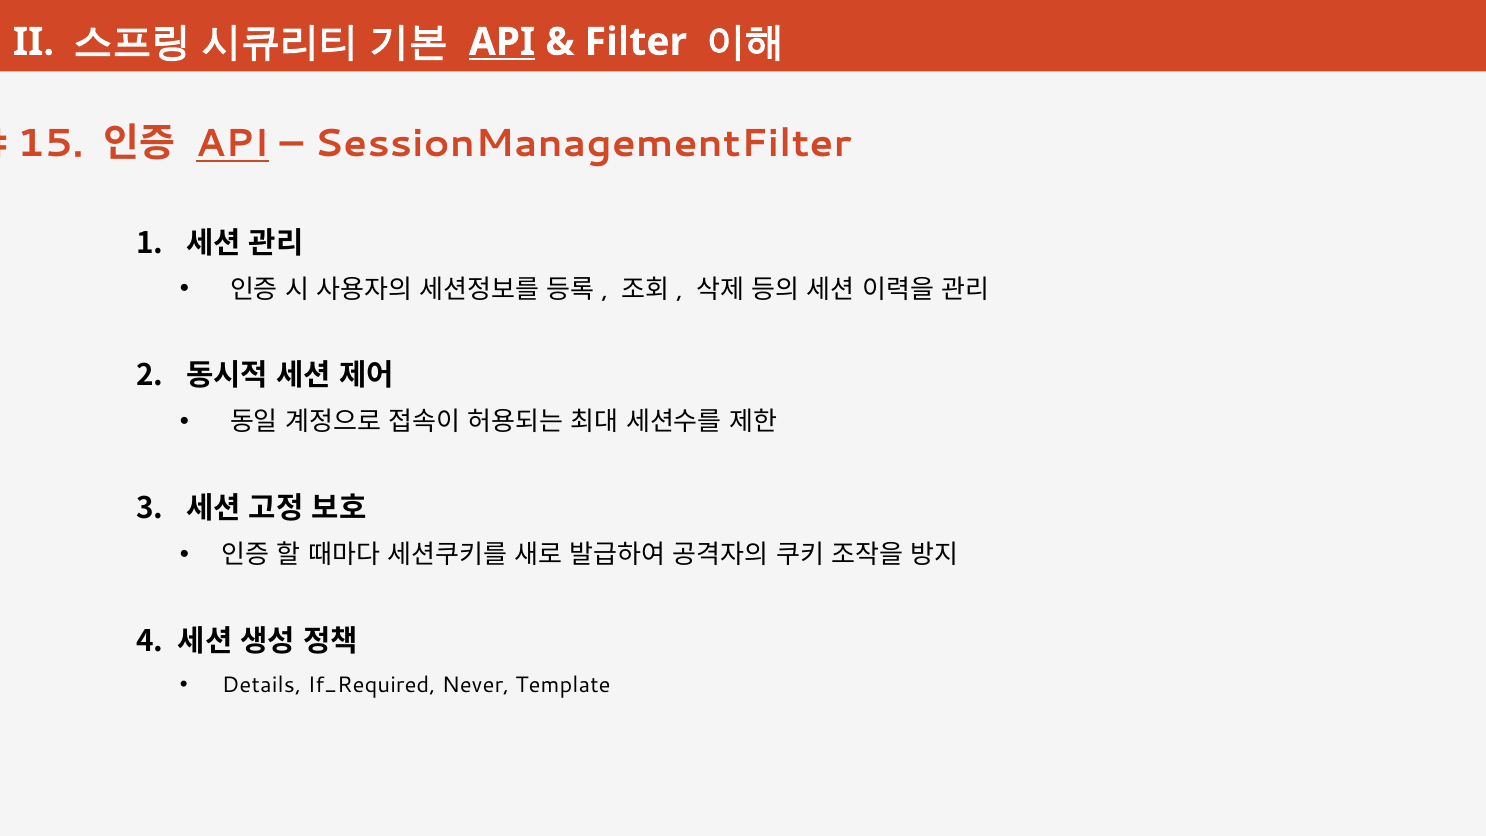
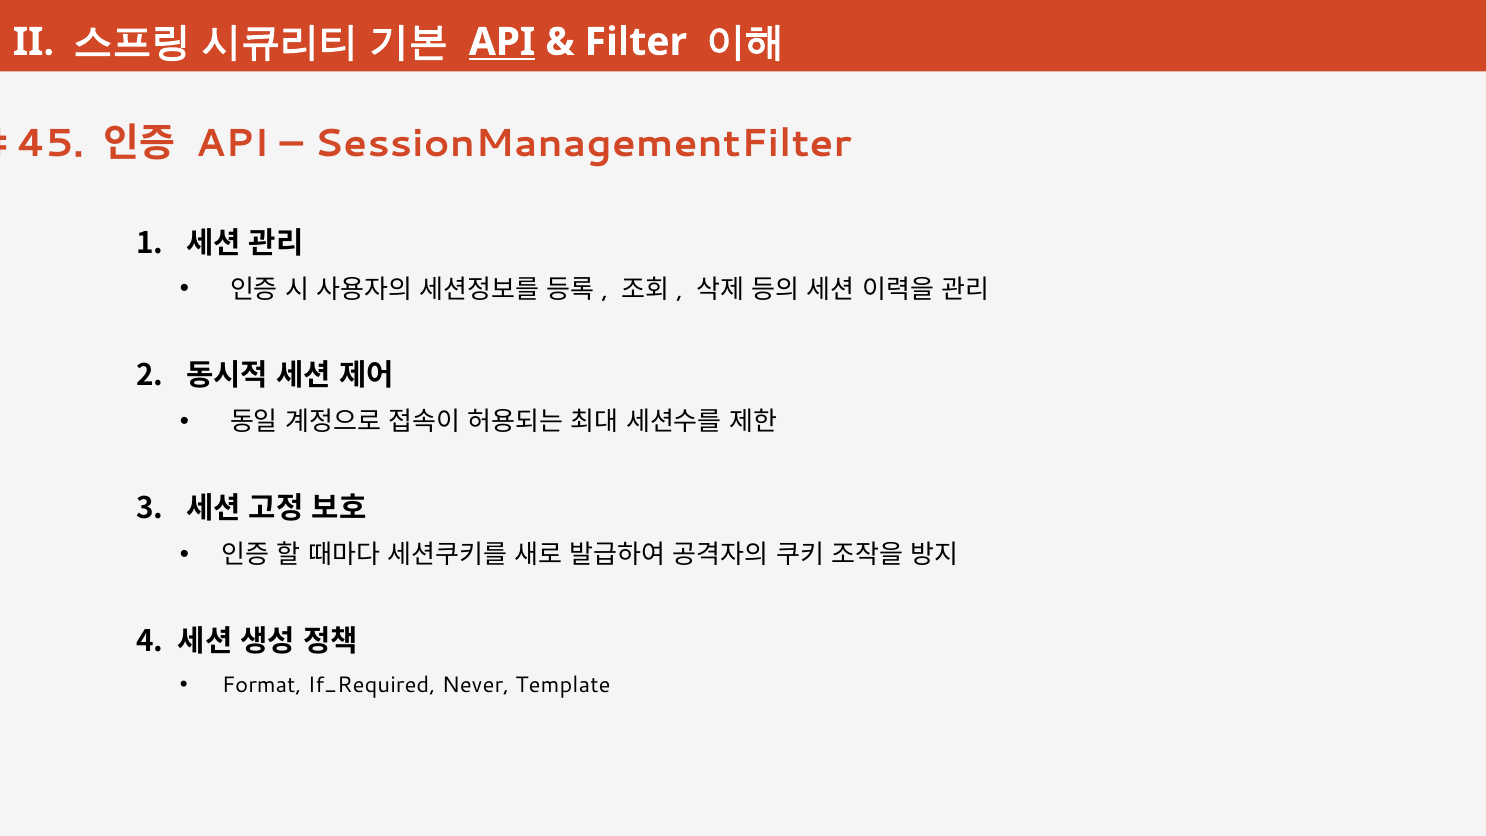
15: 15 -> 45
API at (232, 144) underline: present -> none
Details: Details -> Format
